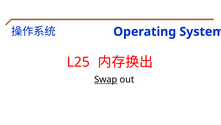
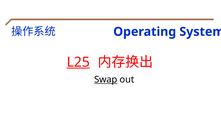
L25 underline: none -> present
